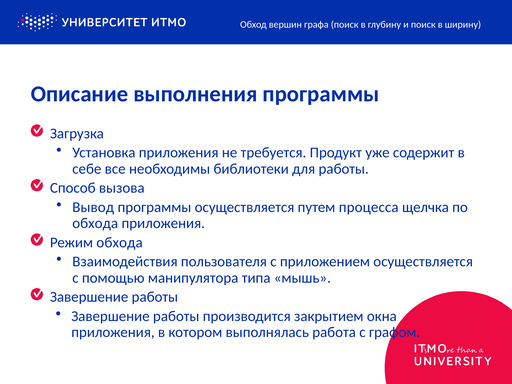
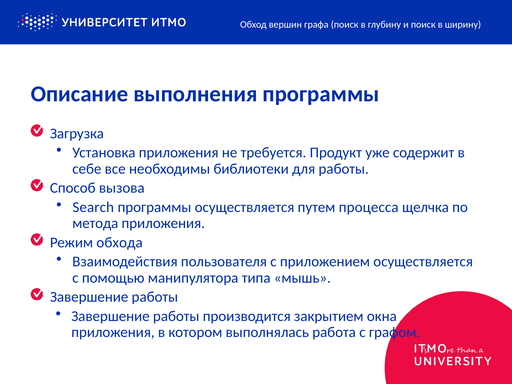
Вывод: Вывод -> Search
обхода at (95, 223): обхода -> метода
